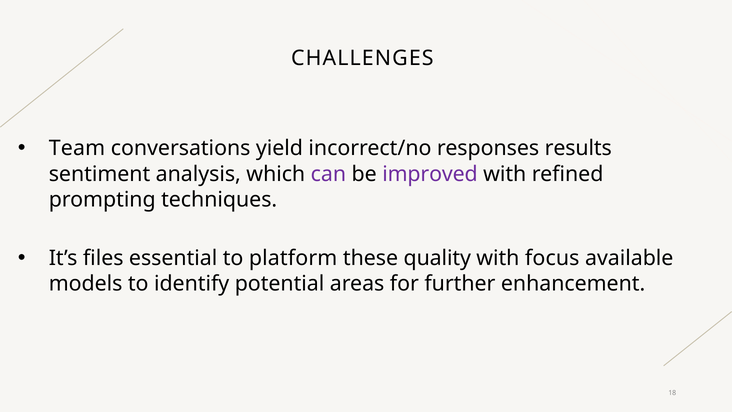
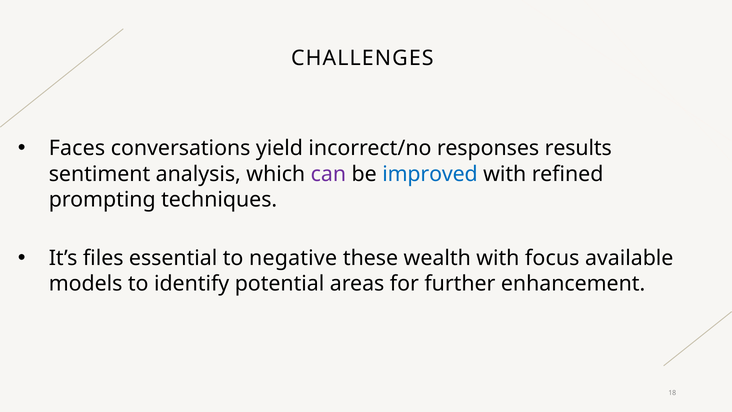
Team: Team -> Faces
improved colour: purple -> blue
platform: platform -> negative
quality: quality -> wealth
